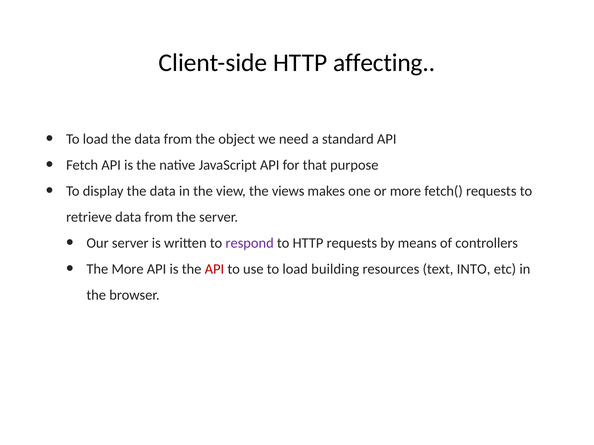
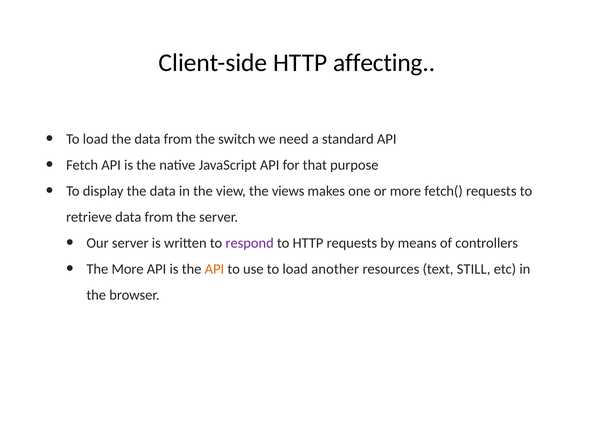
object: object -> switch
API at (214, 269) colour: red -> orange
building: building -> another
INTO: INTO -> STILL
